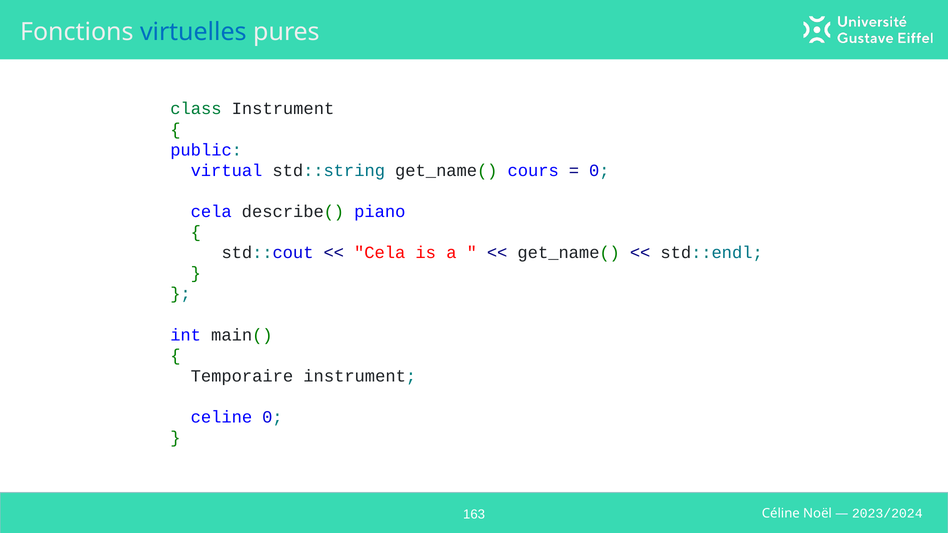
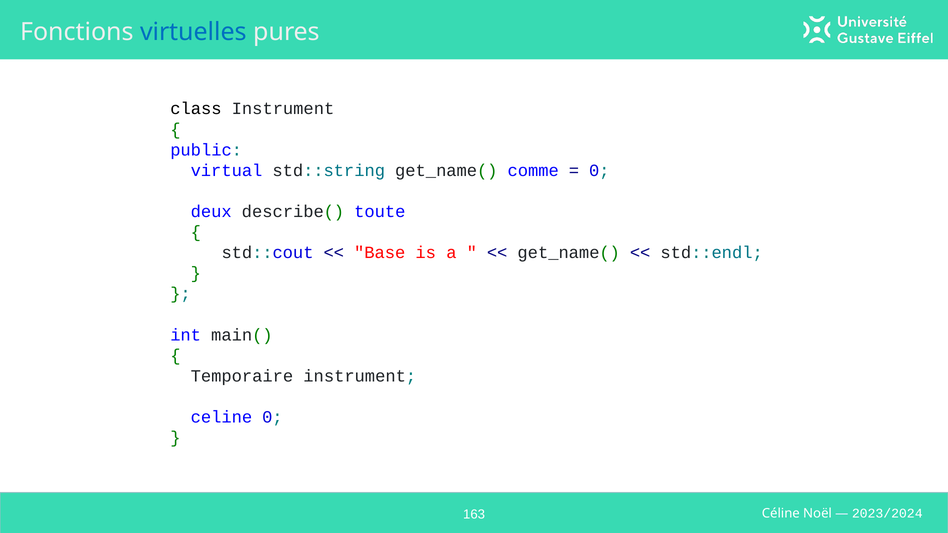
class colour: green -> black
cours: cours -> comme
cela at (211, 212): cela -> deux
piano: piano -> toute
Cela at (380, 253): Cela -> Base
